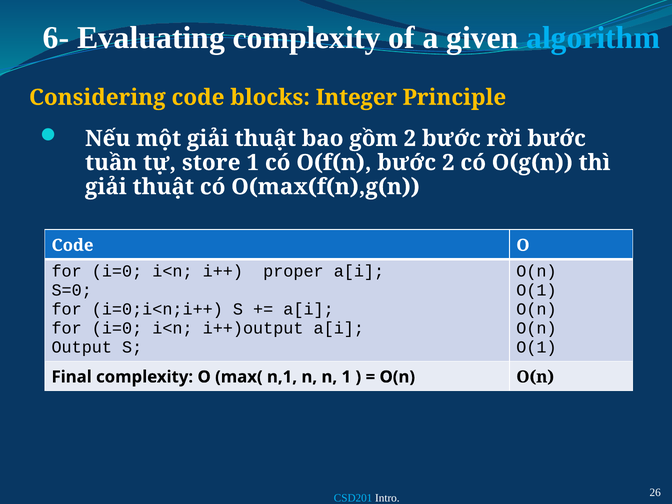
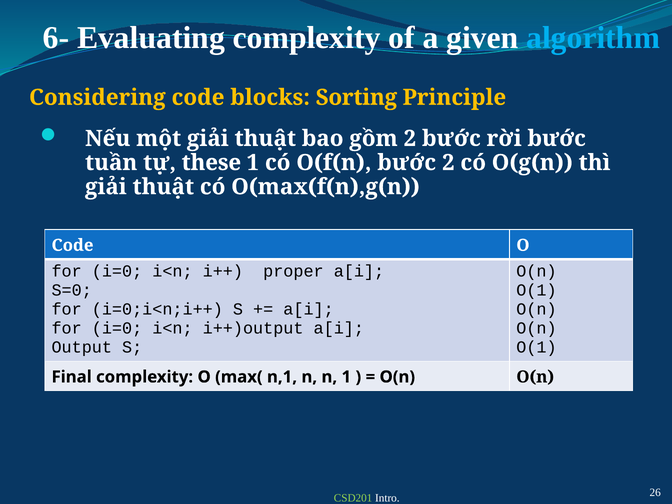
Integer: Integer -> Sorting
store: store -> these
CSD201 colour: light blue -> light green
